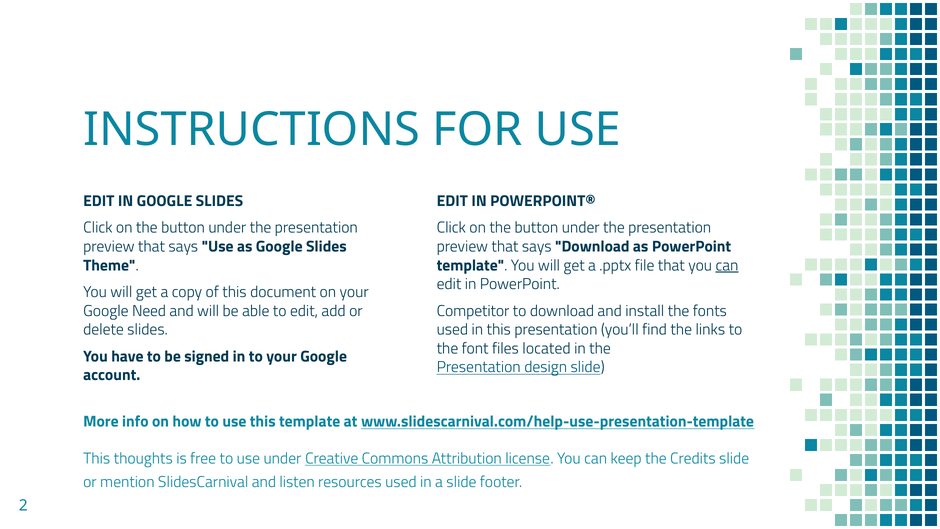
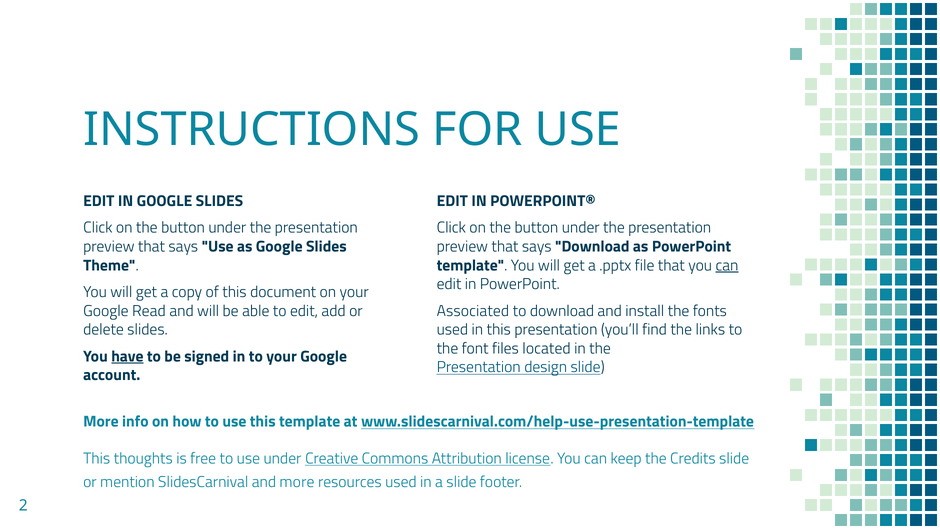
Need: Need -> Read
Competitor: Competitor -> Associated
have underline: none -> present
and listen: listen -> more
